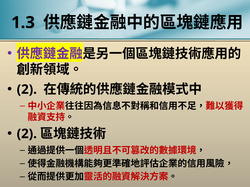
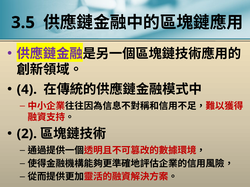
1.3: 1.3 -> 3.5
2 at (27, 90): 2 -> 4
